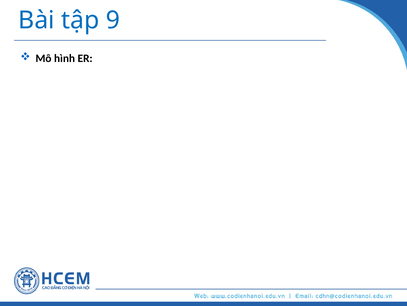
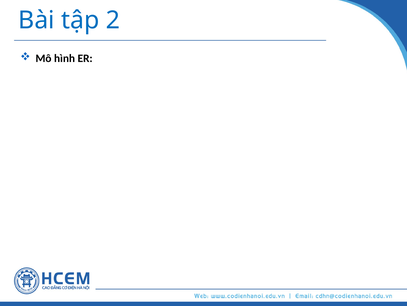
9: 9 -> 2
